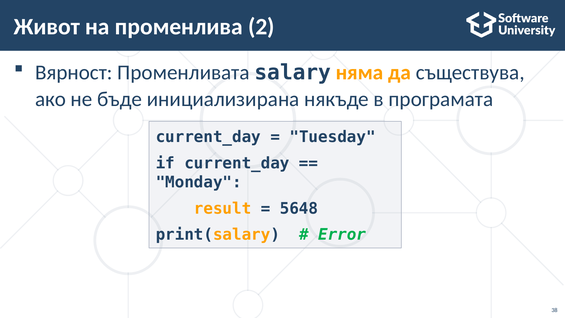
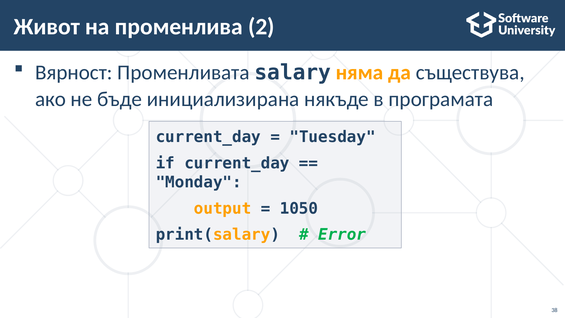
result: result -> output
5648: 5648 -> 1050
